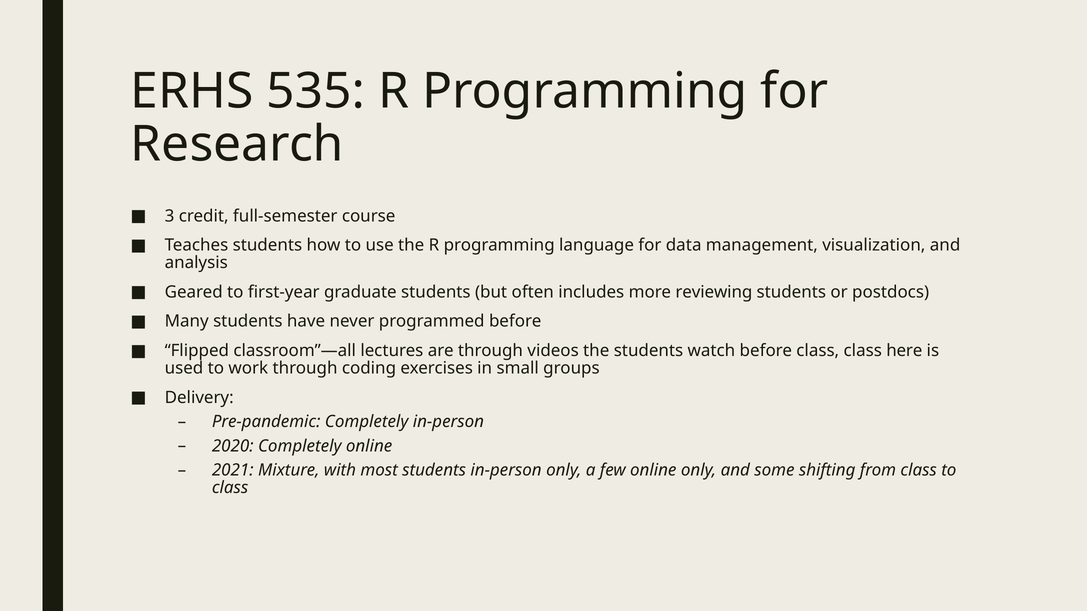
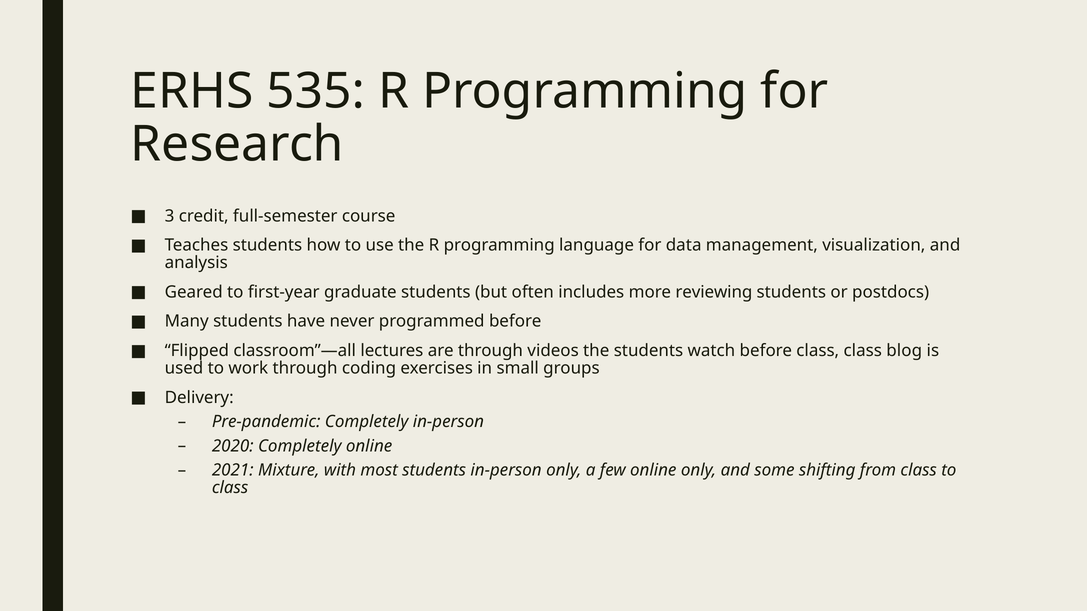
here: here -> blog
